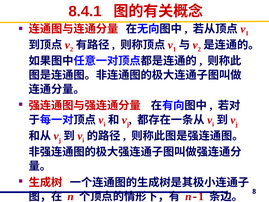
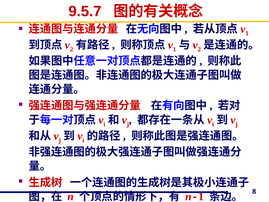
8.4.1: 8.4.1 -> 9.5.7
